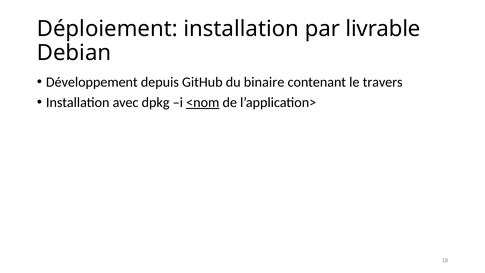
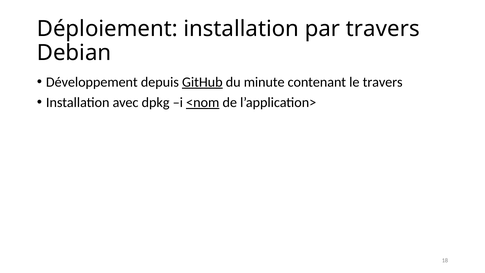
par livrable: livrable -> travers
GitHub underline: none -> present
binaire: binaire -> minute
